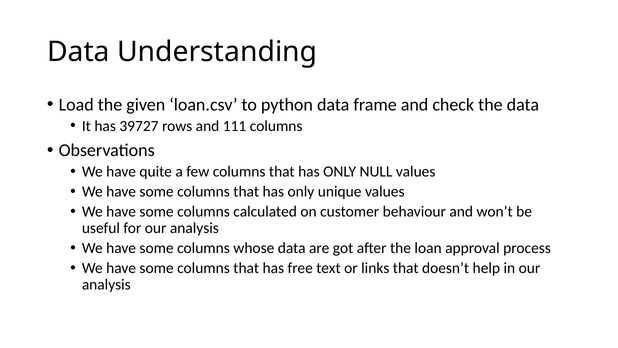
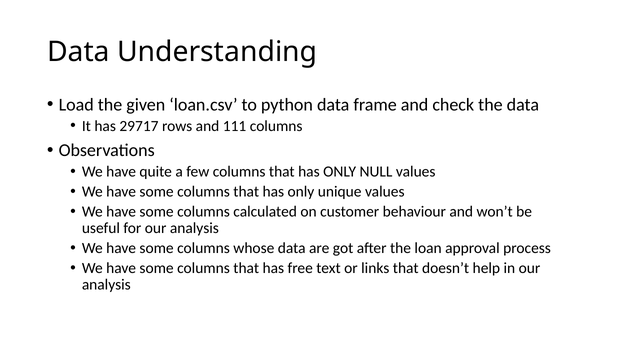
39727: 39727 -> 29717
